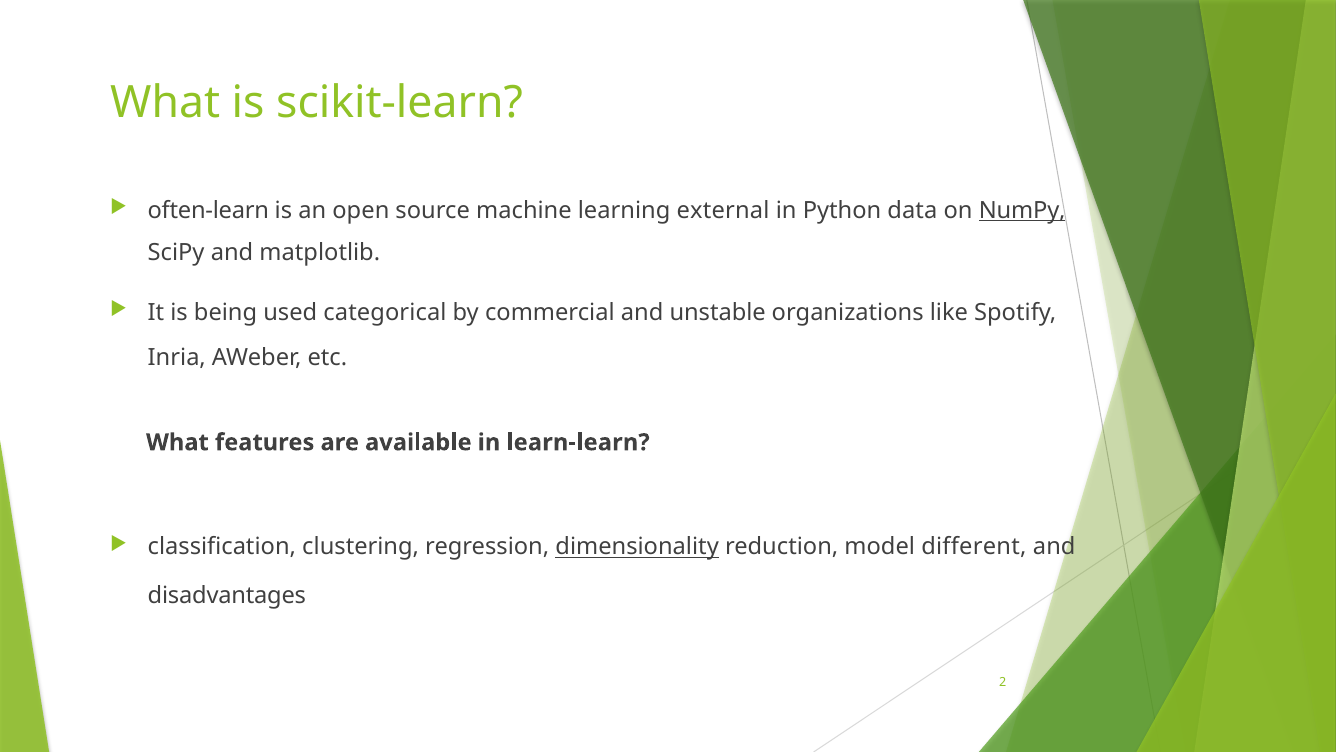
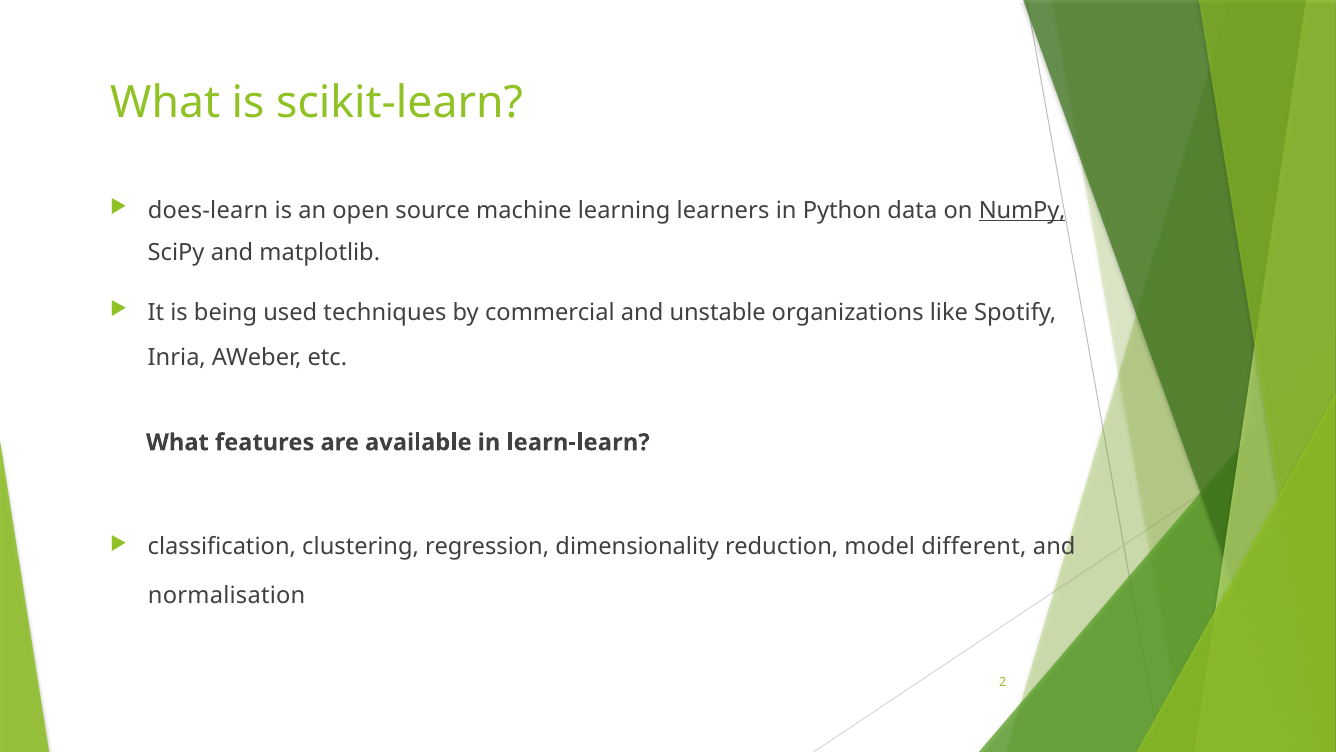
often-learn: often-learn -> does-learn
external: external -> learners
categorical: categorical -> techniques
dimensionality underline: present -> none
disadvantages: disadvantages -> normalisation
